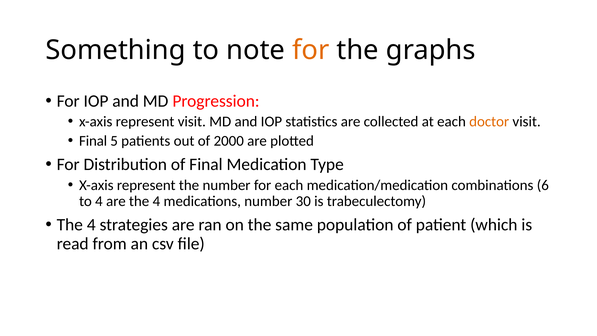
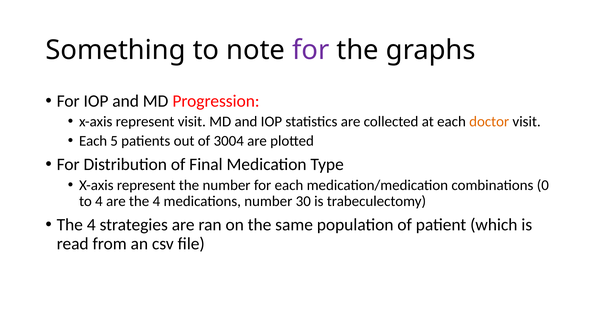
for at (311, 50) colour: orange -> purple
Final at (93, 141): Final -> Each
2000: 2000 -> 3004
6: 6 -> 0
